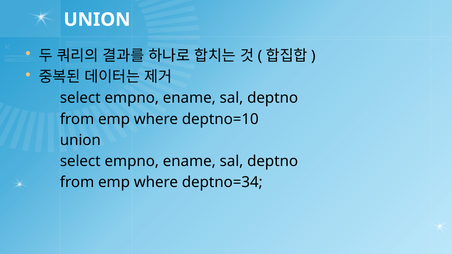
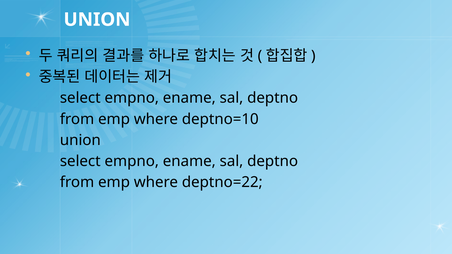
deptno=34: deptno=34 -> deptno=22
